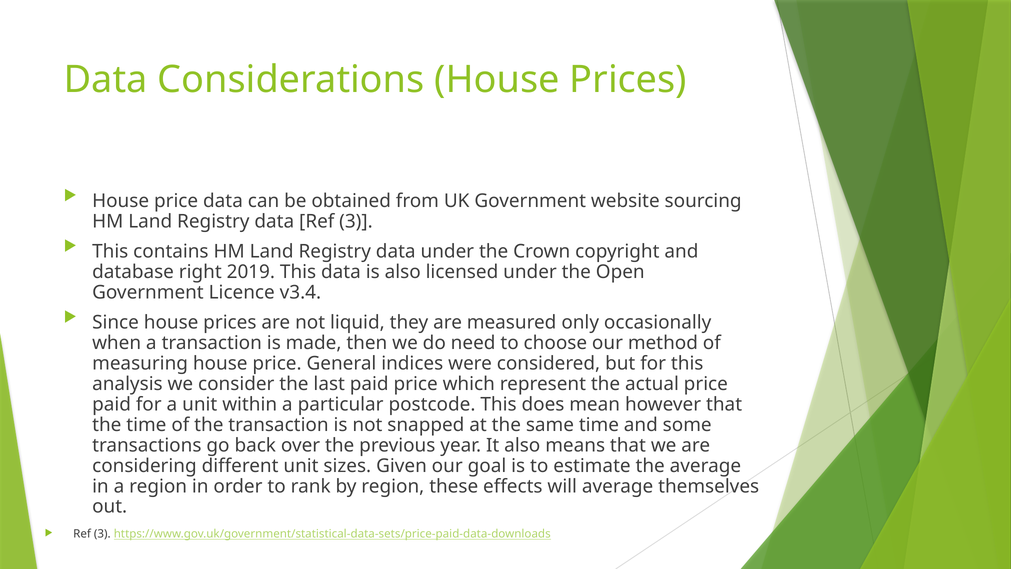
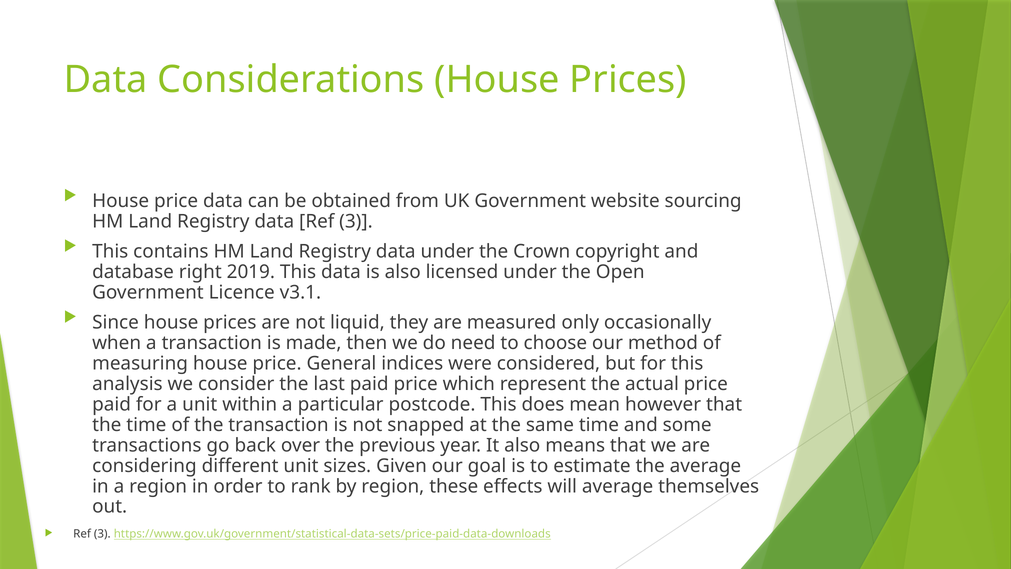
v3.4: v3.4 -> v3.1
